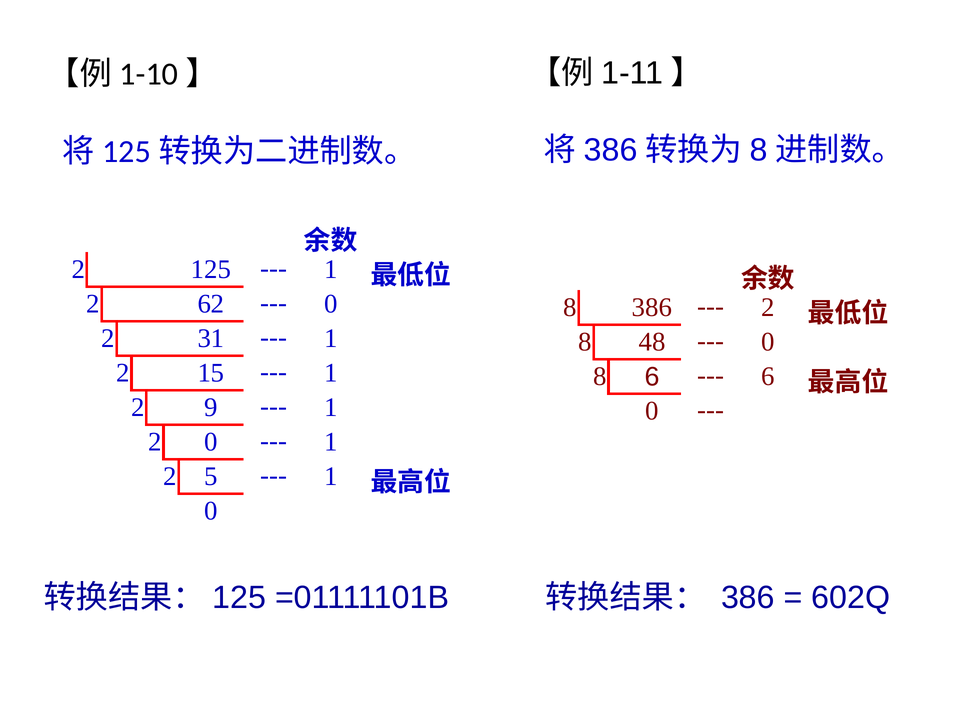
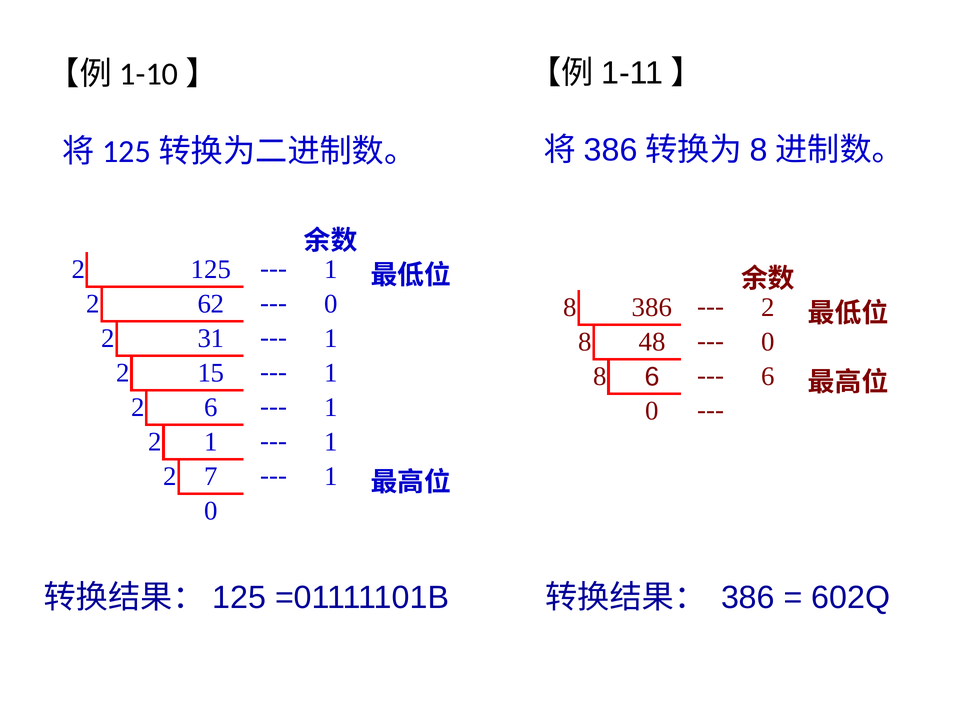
2 9: 9 -> 6
2 0: 0 -> 1
5: 5 -> 7
